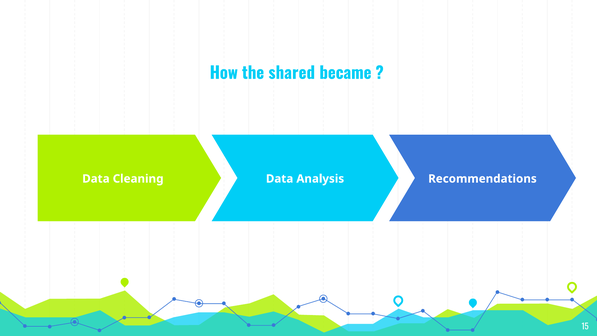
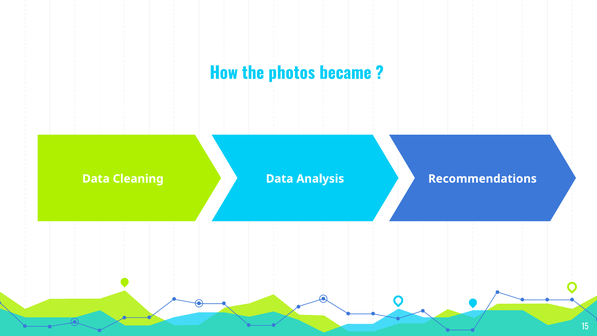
shared: shared -> photos
